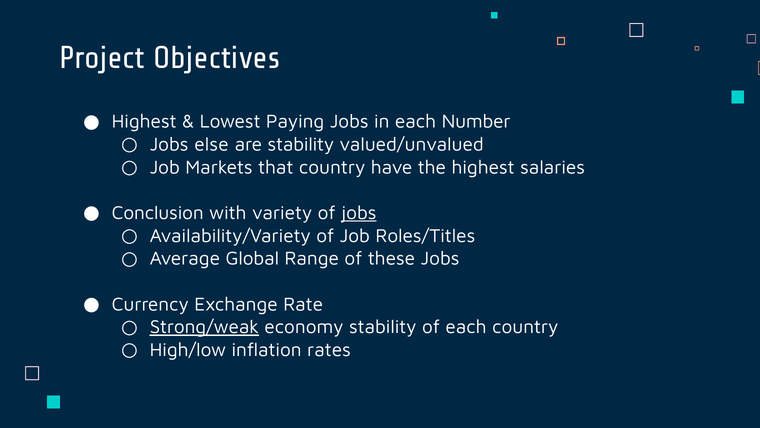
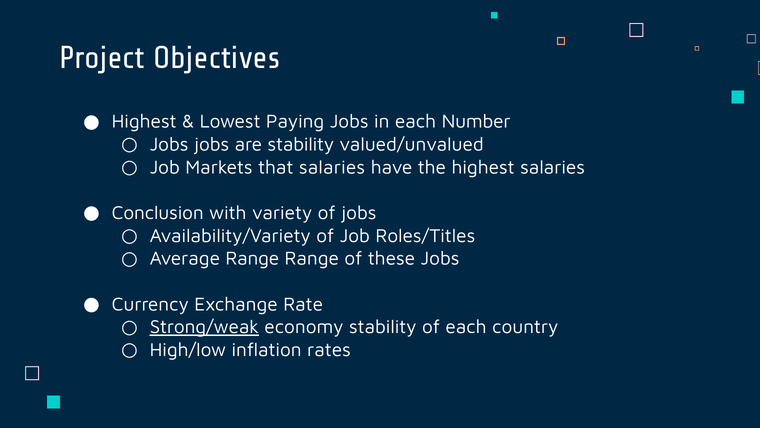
Jobs else: else -> jobs
that country: country -> salaries
jobs at (359, 213) underline: present -> none
Average Global: Global -> Range
